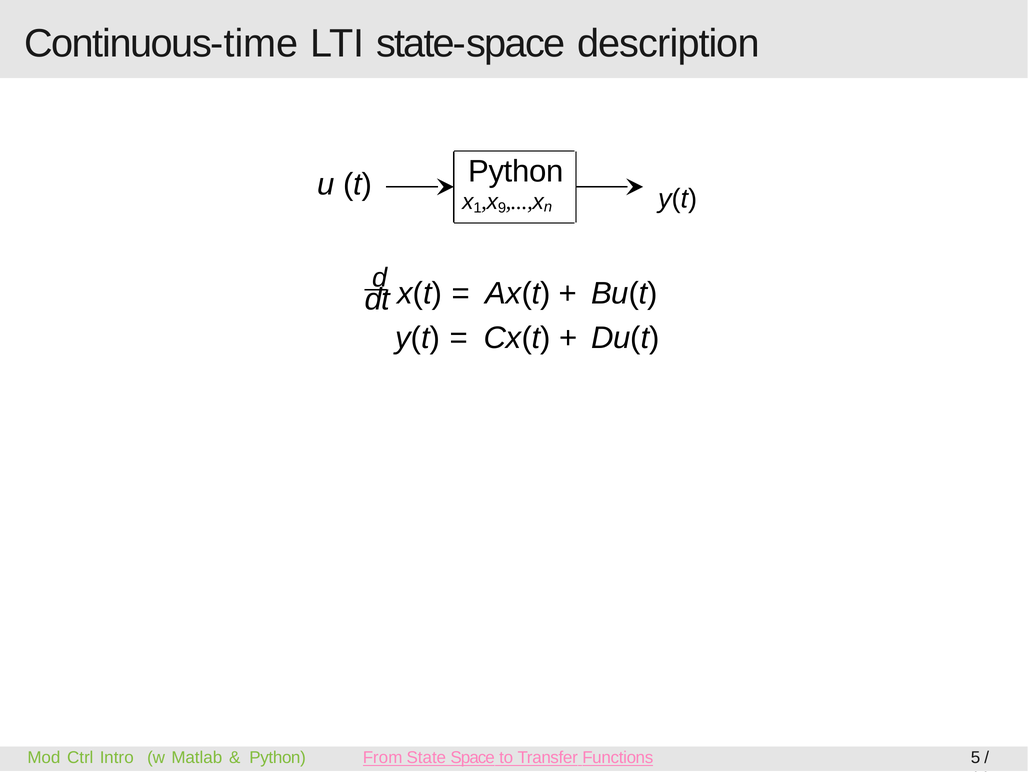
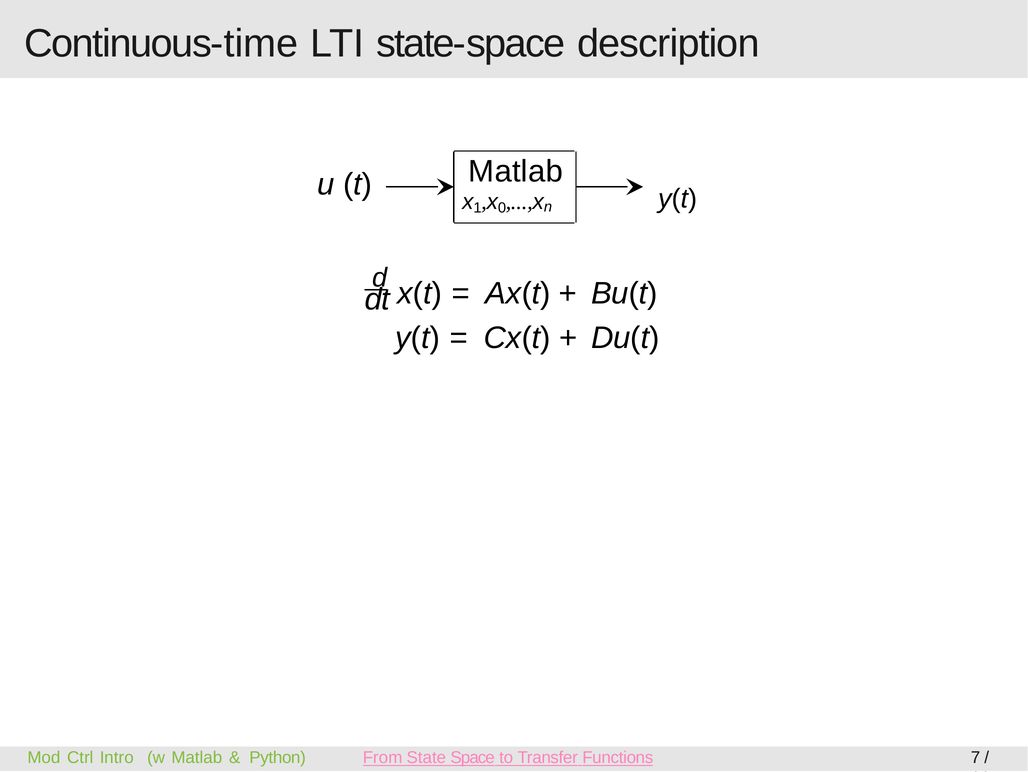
t Python: Python -> Matlab
9: 9 -> 0
5: 5 -> 7
